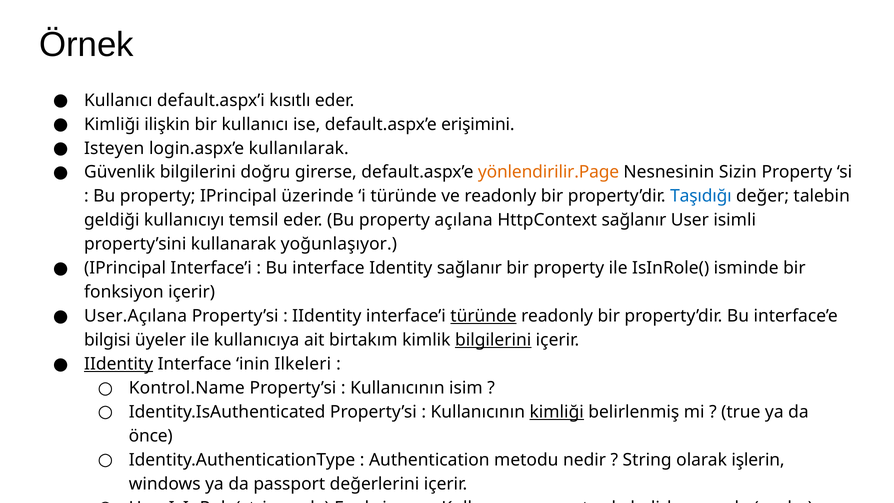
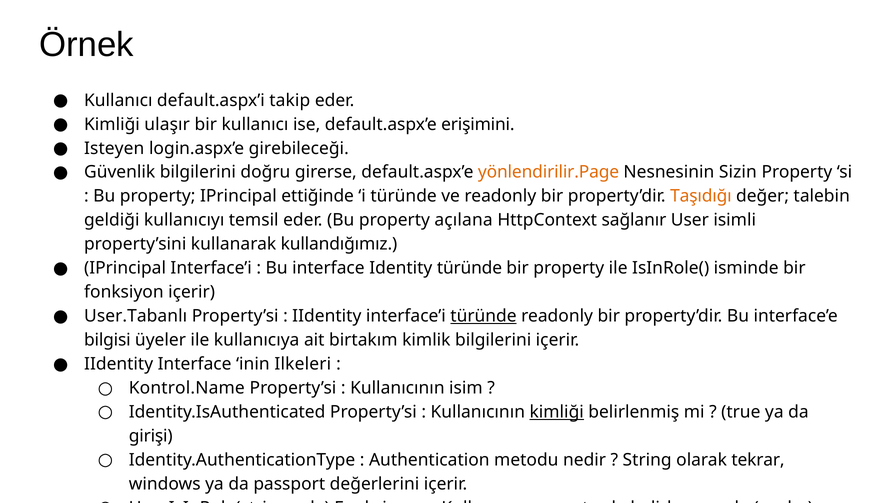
kısıtlı: kısıtlı -> takip
ilişkin: ilişkin -> ulaşır
kullanılarak: kullanılarak -> girebileceği
üzerinde: üzerinde -> ettiğinde
Taşıdığı colour: blue -> orange
yoğunlaşıyor: yoğunlaşıyor -> kullandığımız
Identity sağlanır: sağlanır -> türünde
User.Açılana: User.Açılana -> User.Tabanlı
bilgilerini at (493, 340) underline: present -> none
IIdentity at (119, 364) underline: present -> none
önce: önce -> girişi
işlerin: işlerin -> tekrar
